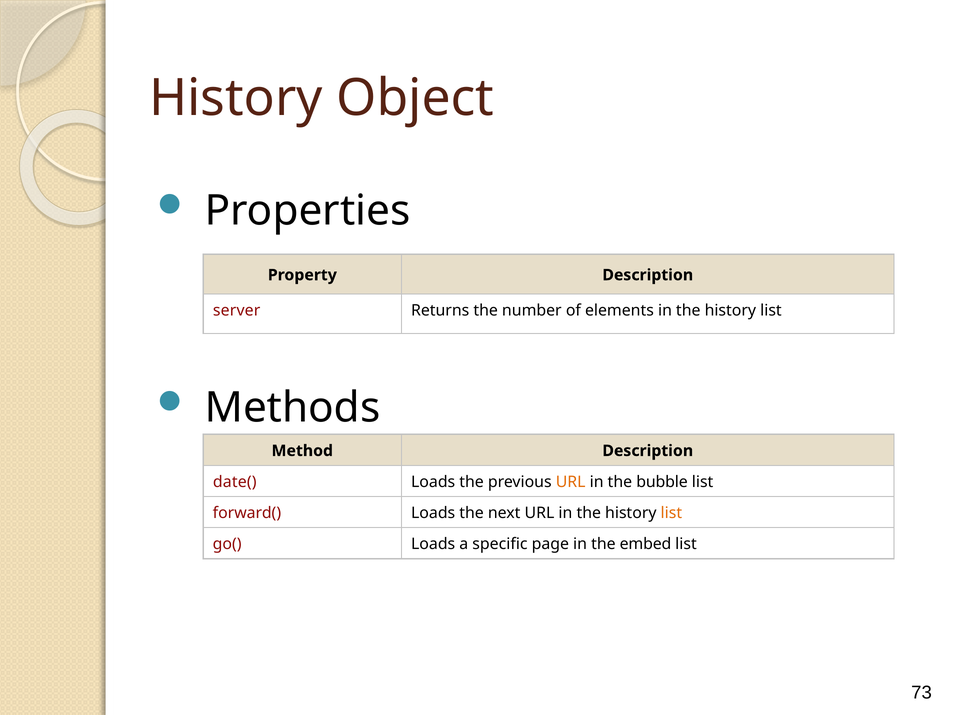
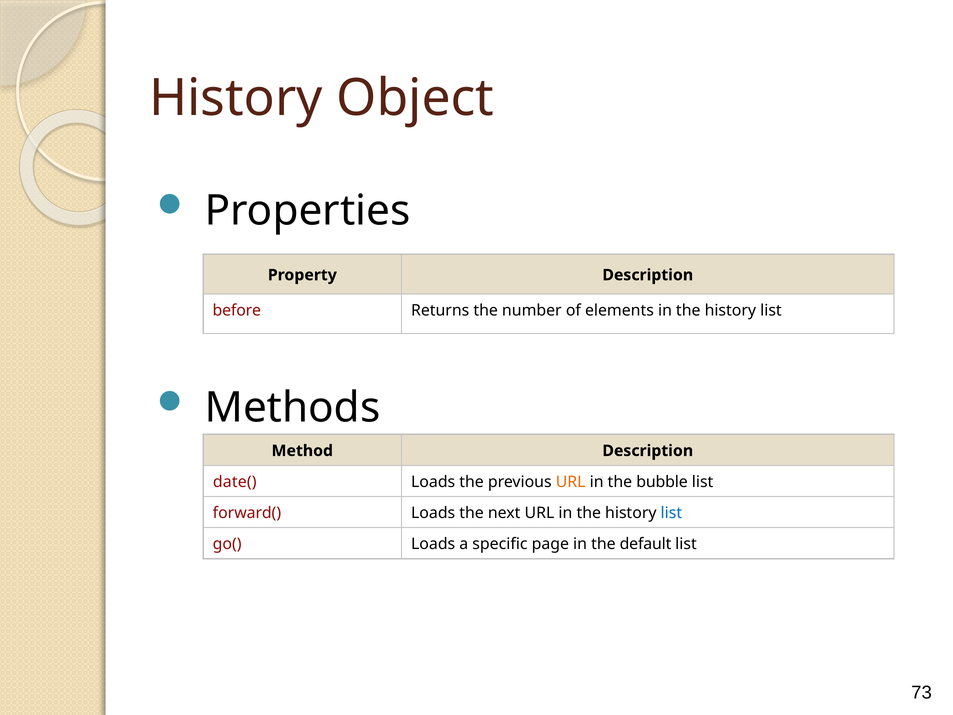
server: server -> before
list at (671, 513) colour: orange -> blue
embed: embed -> default
